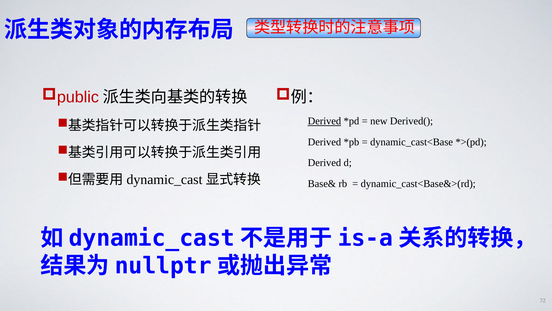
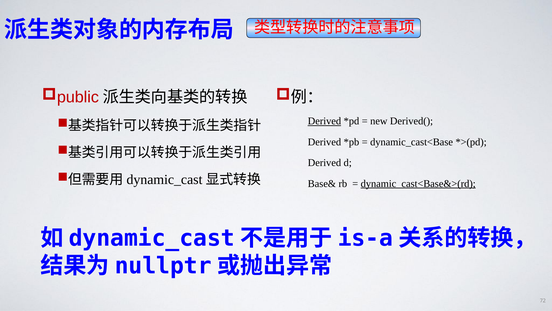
dynamic_cast<Base&>(rd underline: none -> present
